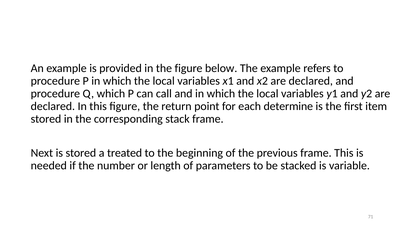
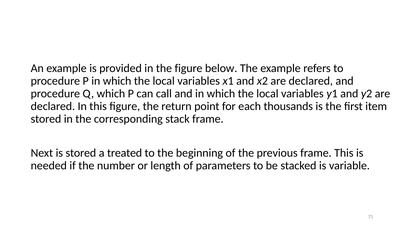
determine: determine -> thousands
